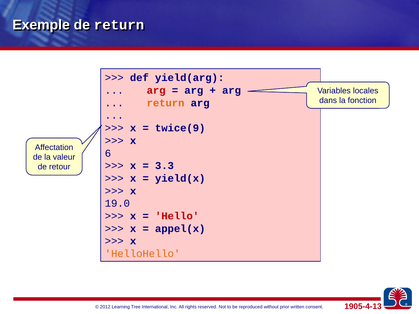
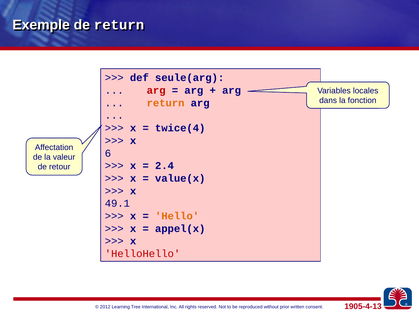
yield(arg: yield(arg -> seule(arg
twice(9: twice(9 -> twice(4
3.3: 3.3 -> 2.4
yield(x: yield(x -> value(x
19.0: 19.0 -> 49.1
Hello colour: red -> orange
HelloHello colour: orange -> red
